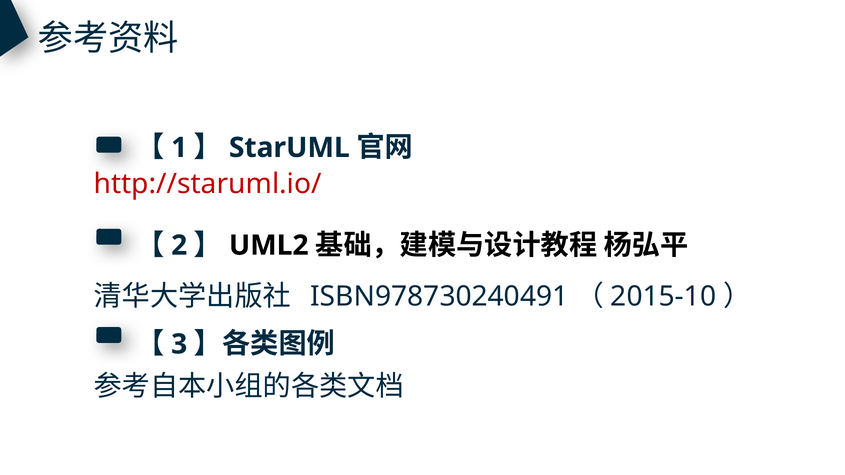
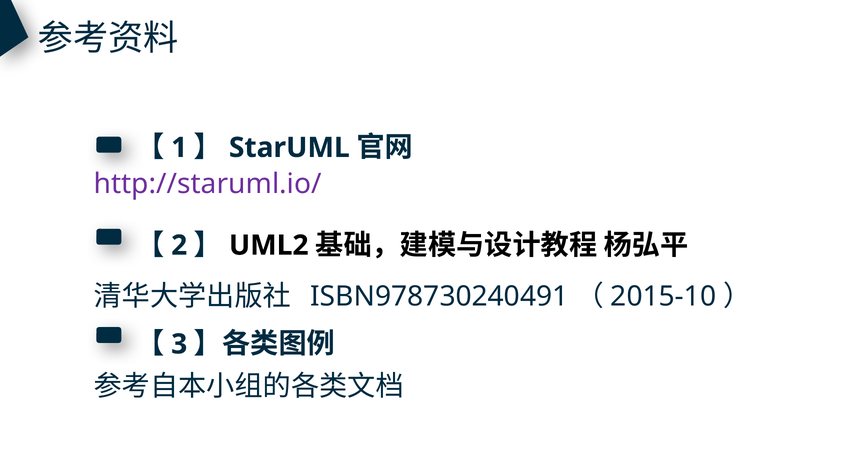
http://staruml.io/ colour: red -> purple
